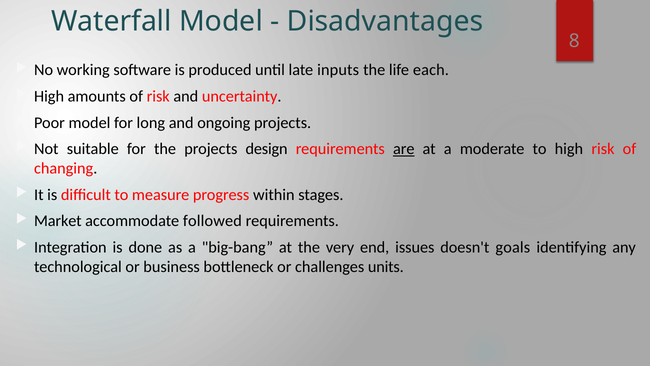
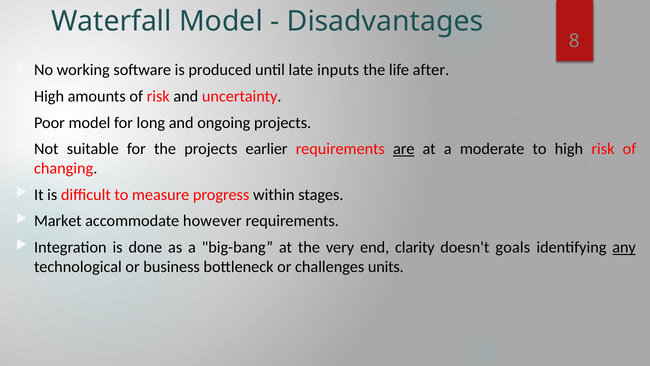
each: each -> after
design: design -> earlier
followed: followed -> however
issues: issues -> clarity
any underline: none -> present
